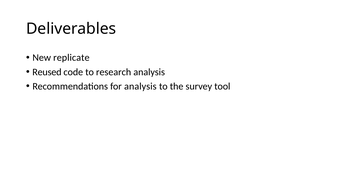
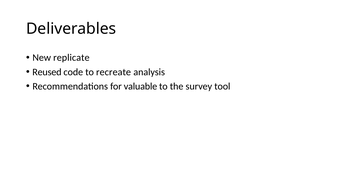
research: research -> recreate
for analysis: analysis -> valuable
